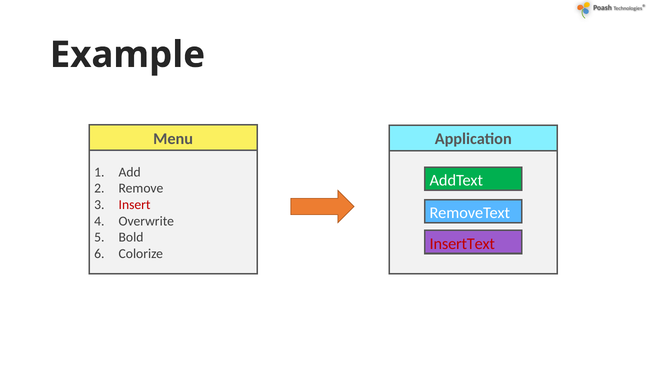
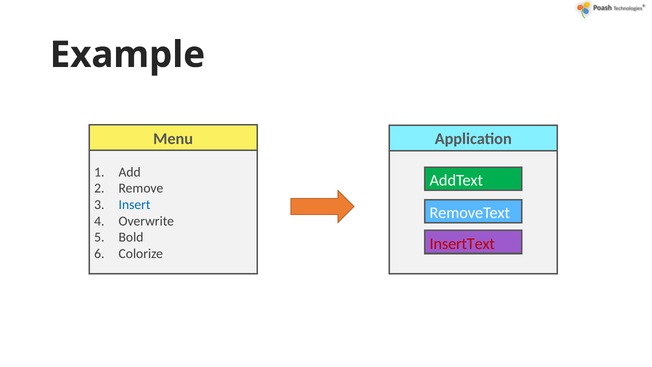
Insert colour: red -> blue
